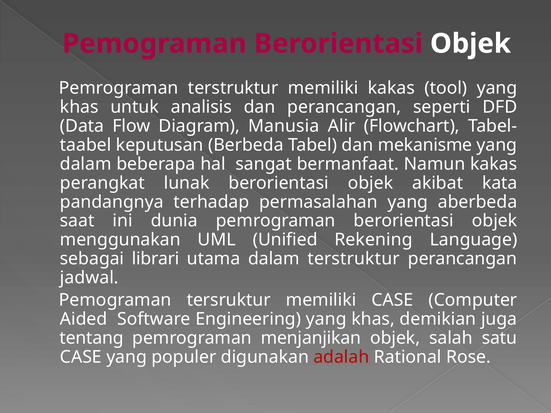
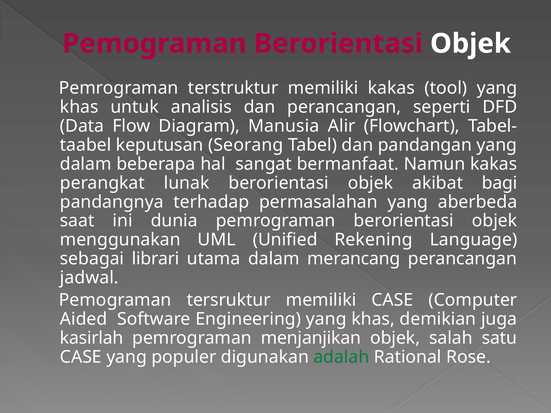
Berbeda: Berbeda -> Seorang
mekanisme: mekanisme -> pandangan
kata: kata -> bagi
dalam terstruktur: terstruktur -> merancang
tentang: tentang -> kasirlah
adalah colour: red -> green
